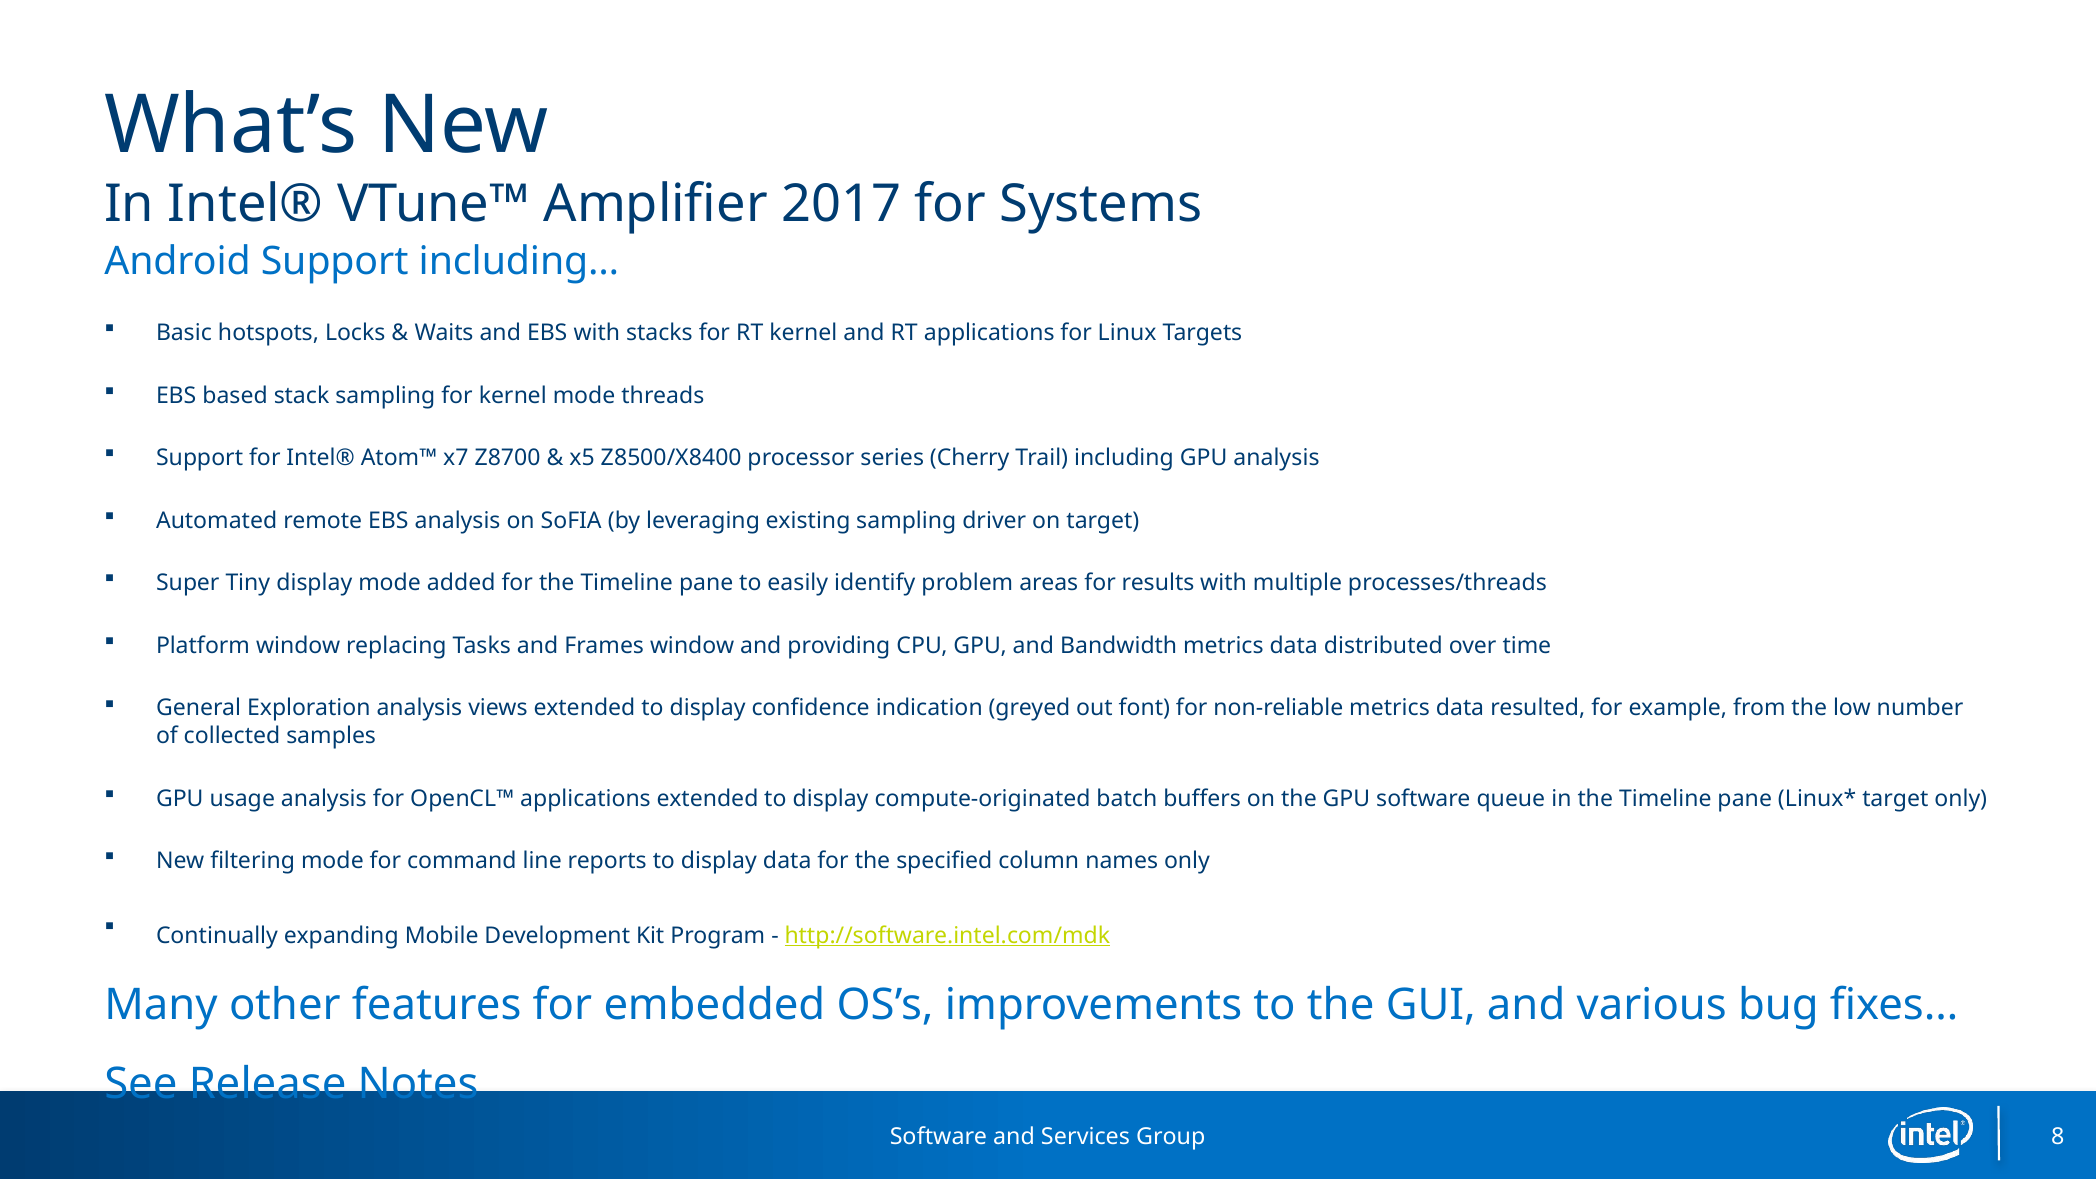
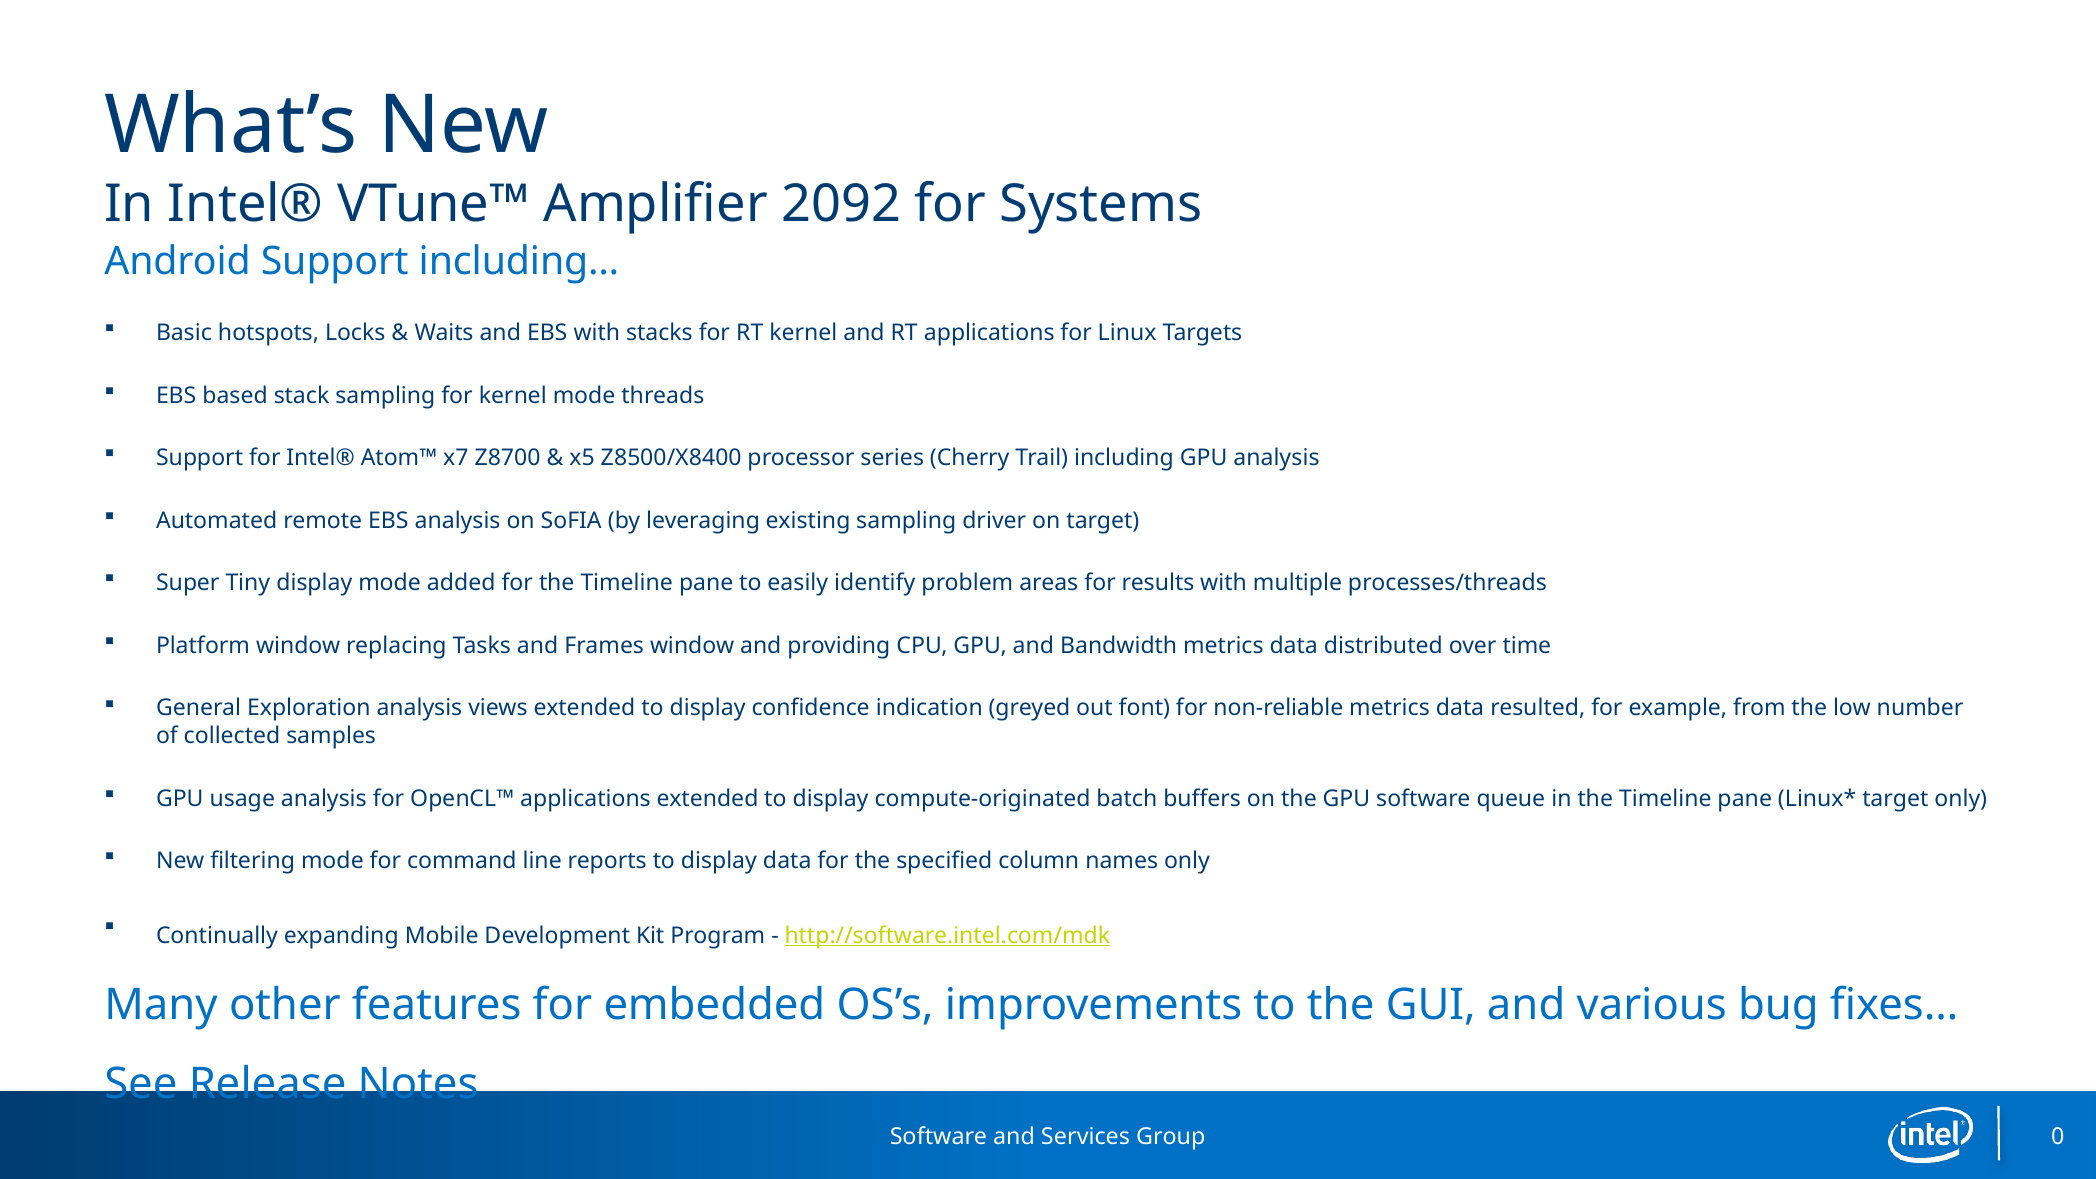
2017: 2017 -> 2092
8: 8 -> 0
